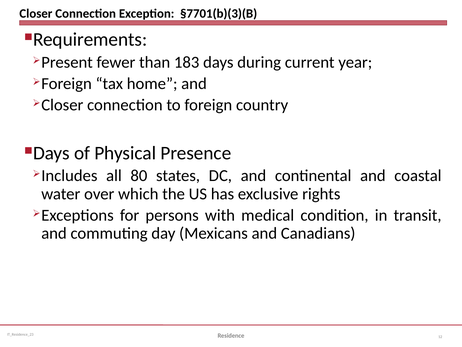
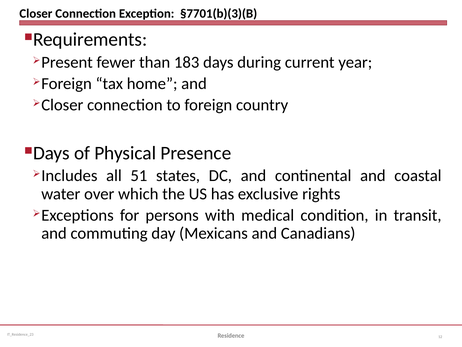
80: 80 -> 51
